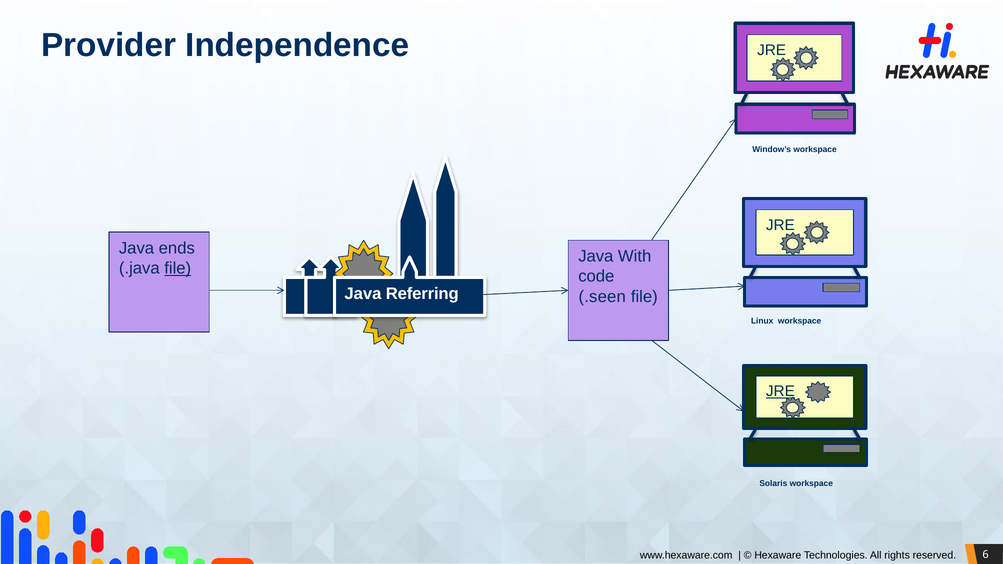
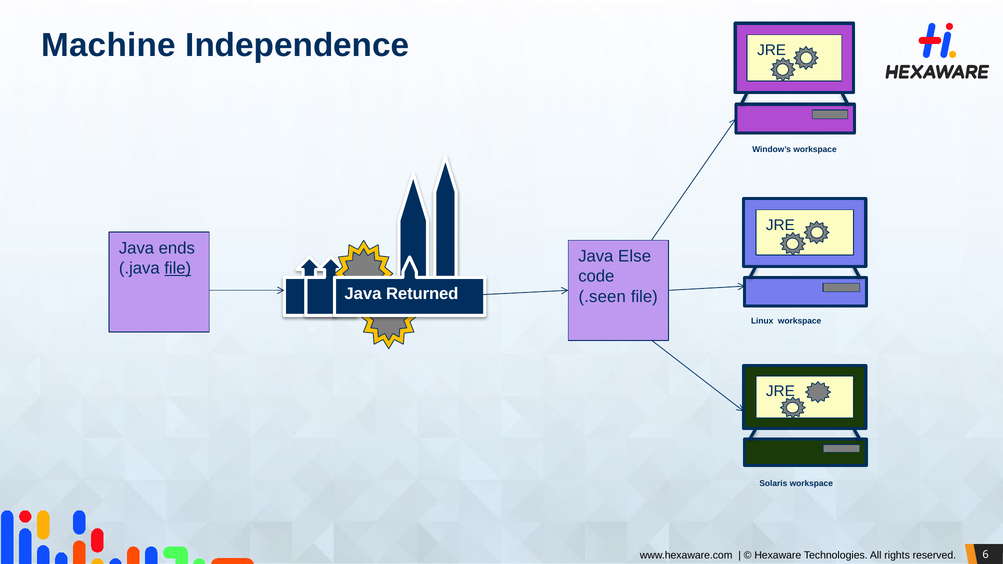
Provider: Provider -> Machine
With: With -> Else
Referring: Referring -> Returned
JRE at (780, 391) underline: present -> none
